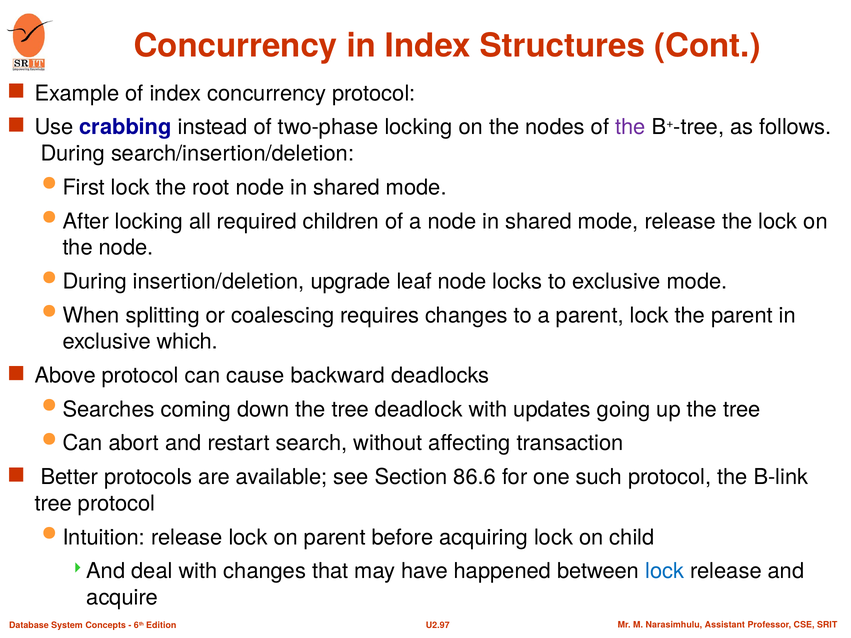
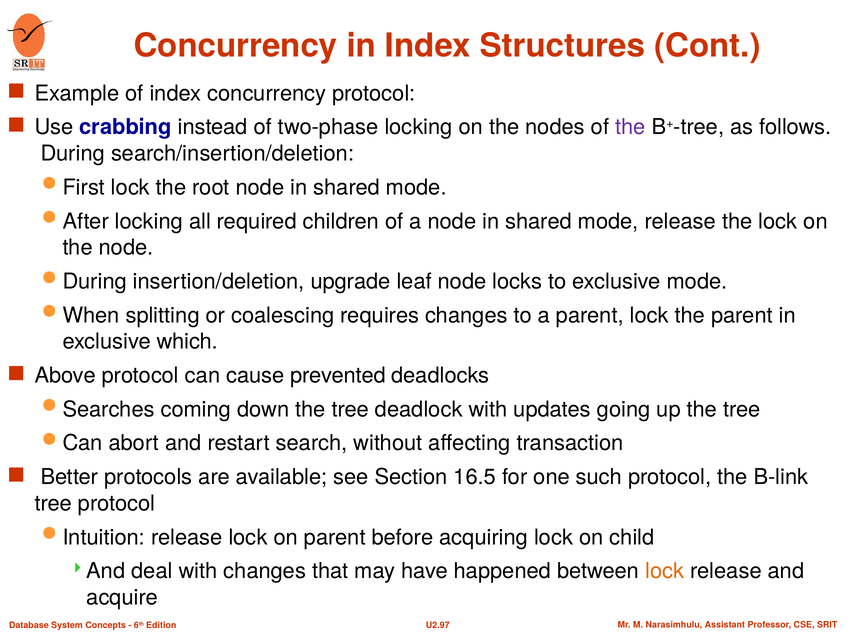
backward: backward -> prevented
86.6: 86.6 -> 16.5
lock at (665, 571) colour: blue -> orange
